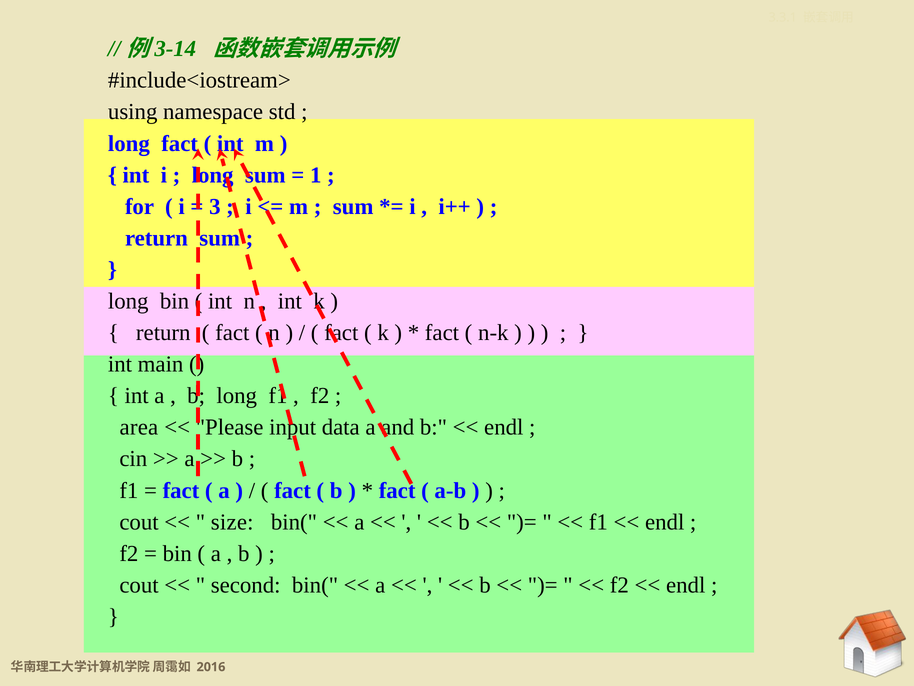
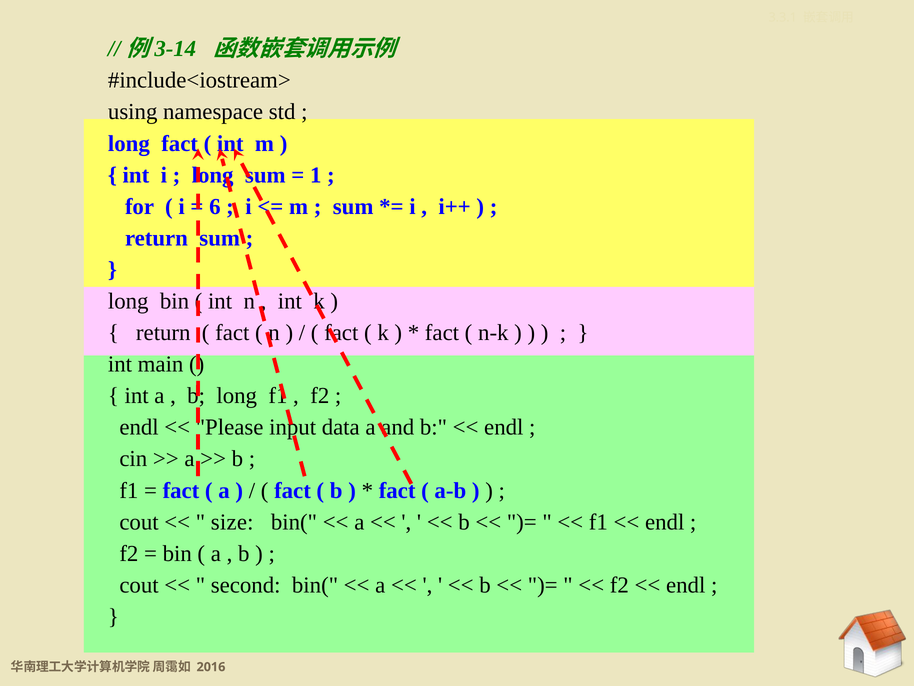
3: 3 -> 6
area at (139, 427): area -> endl
